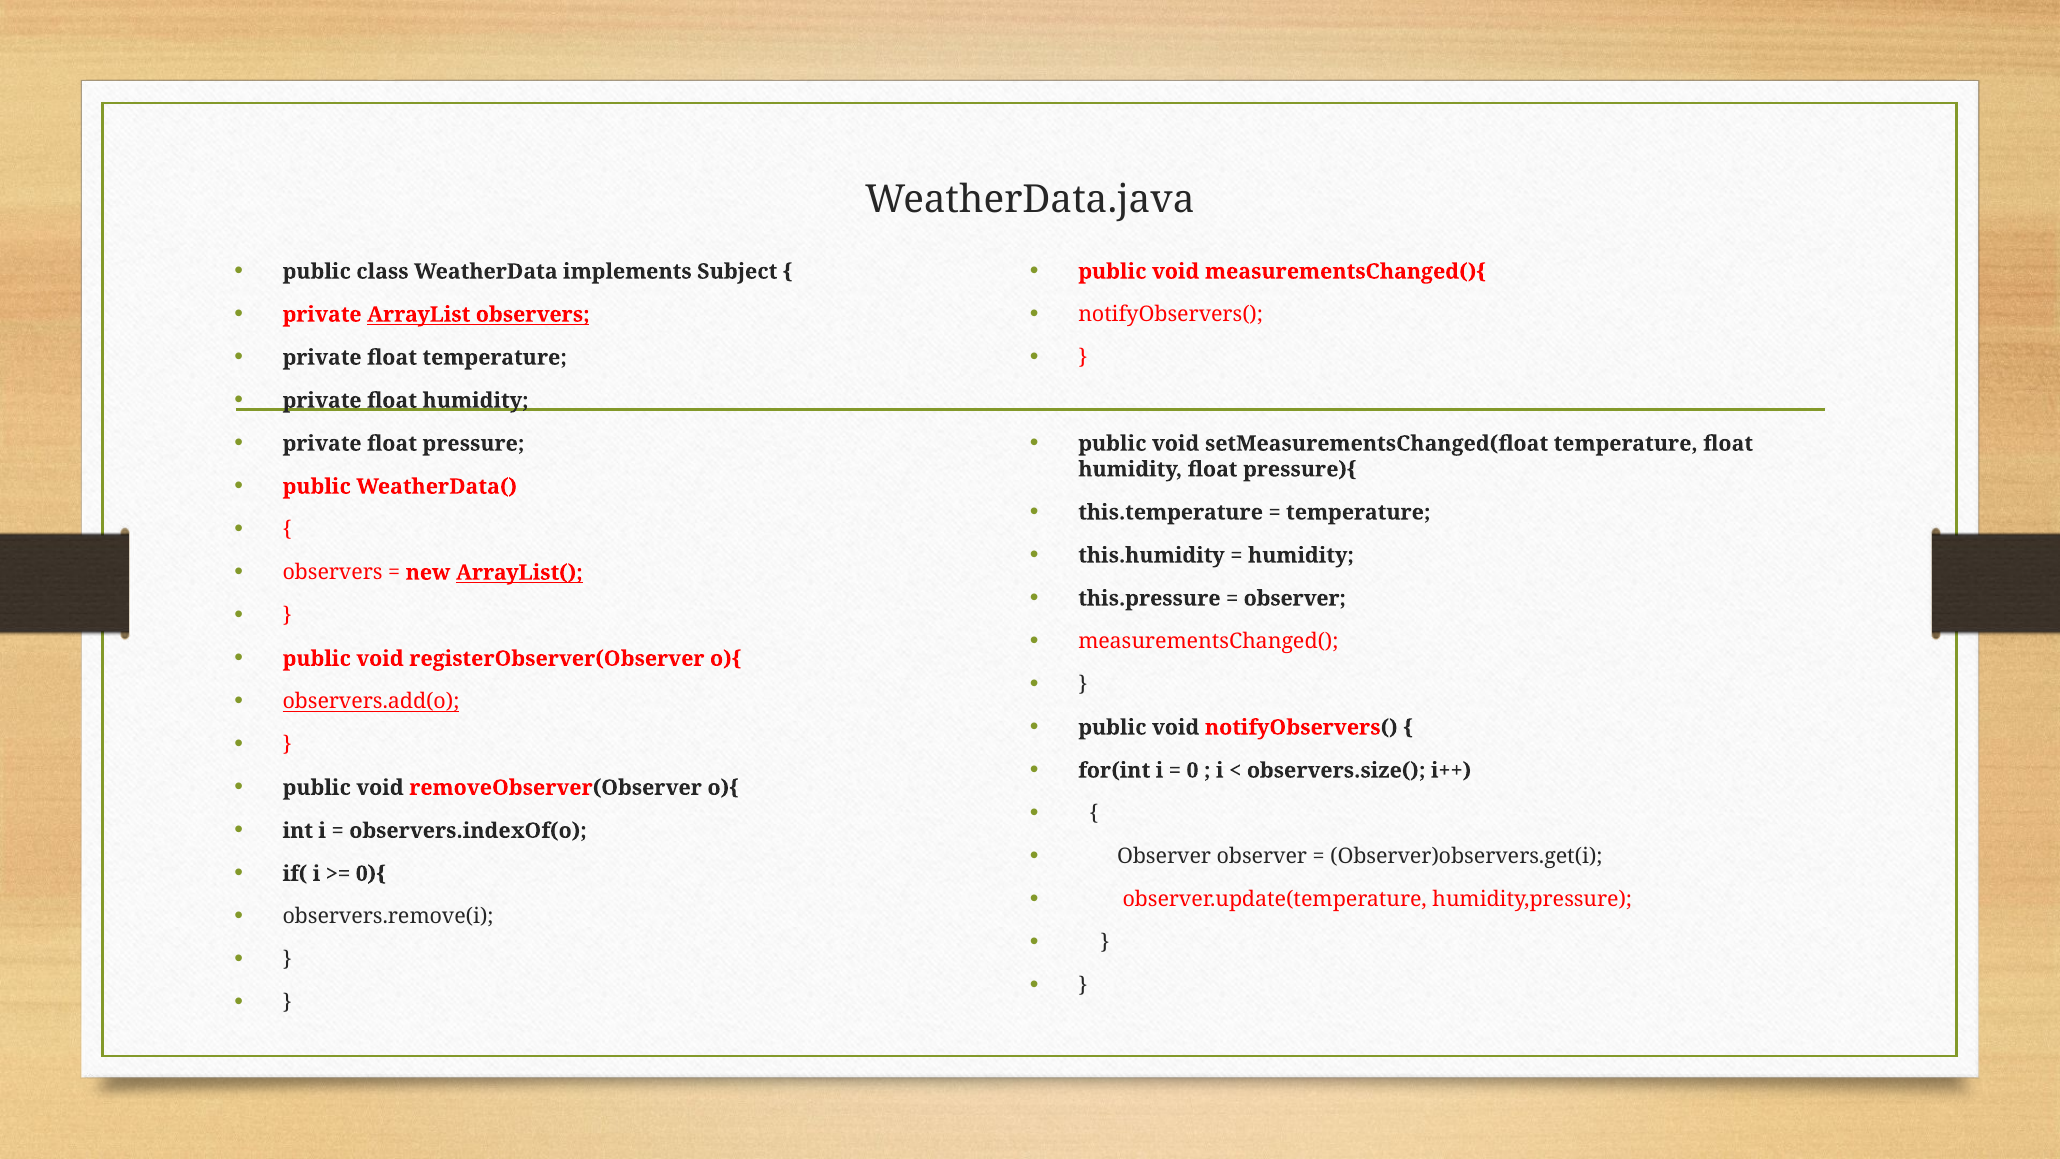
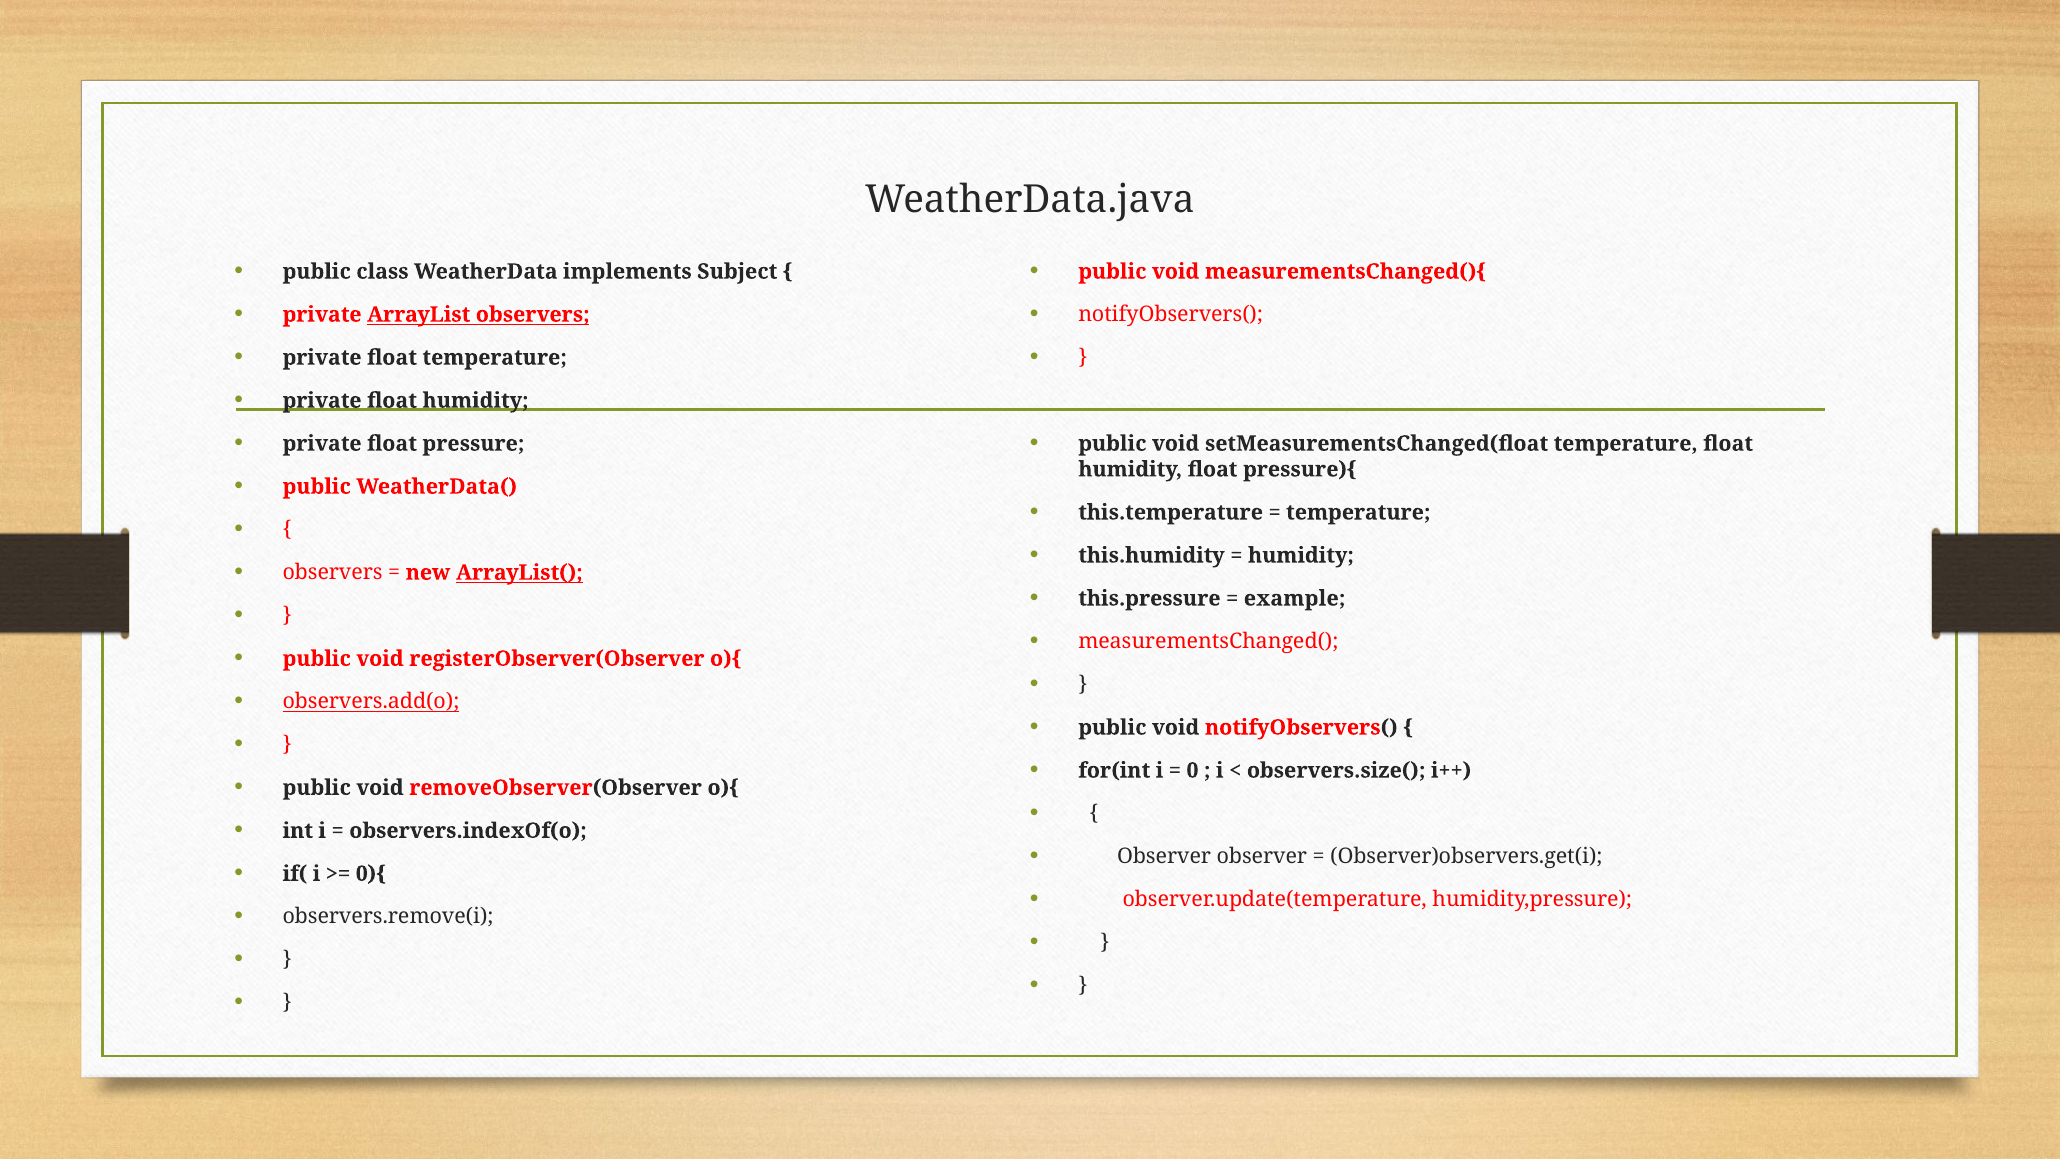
observer at (1295, 598): observer -> example
